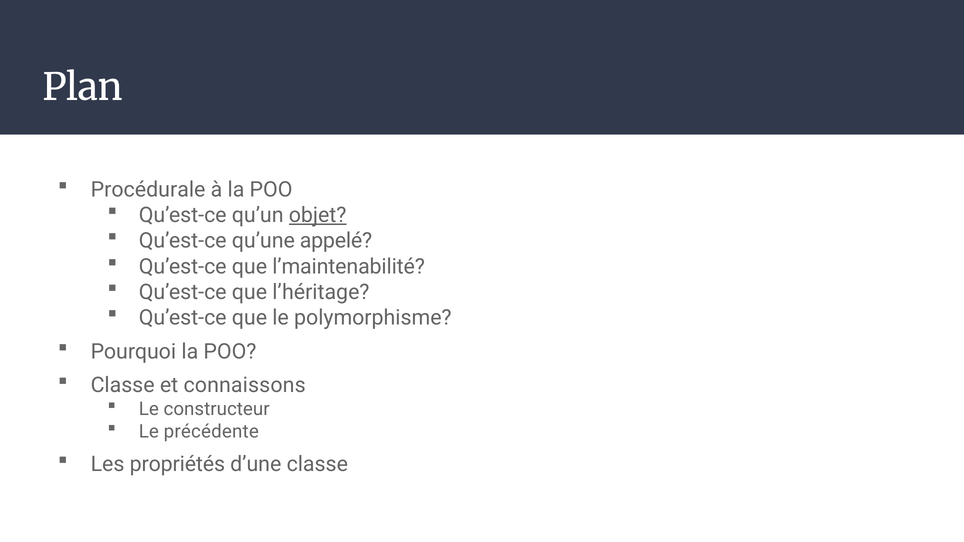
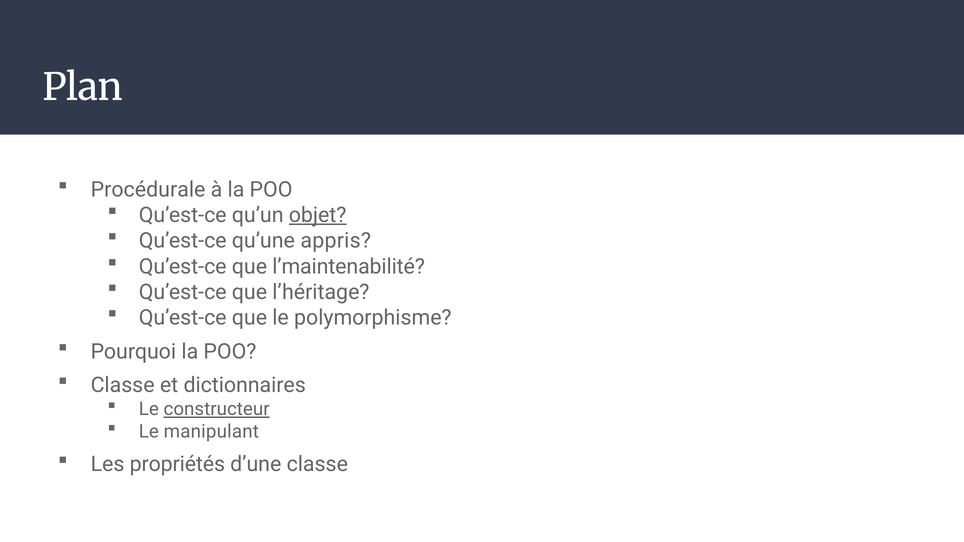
appelé: appelé -> appris
connaissons: connaissons -> dictionnaires
constructeur underline: none -> present
précédente: précédente -> manipulant
